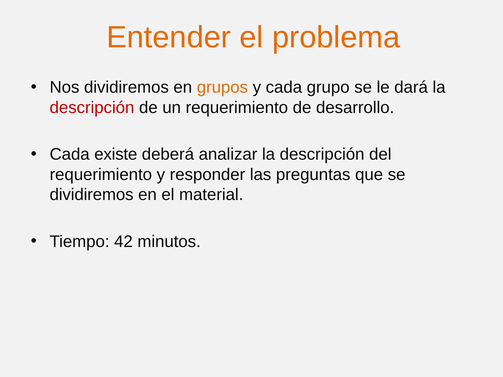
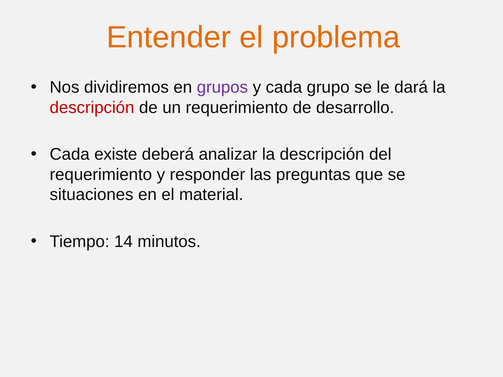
grupos colour: orange -> purple
dividiremos at (92, 195): dividiremos -> situaciones
42: 42 -> 14
